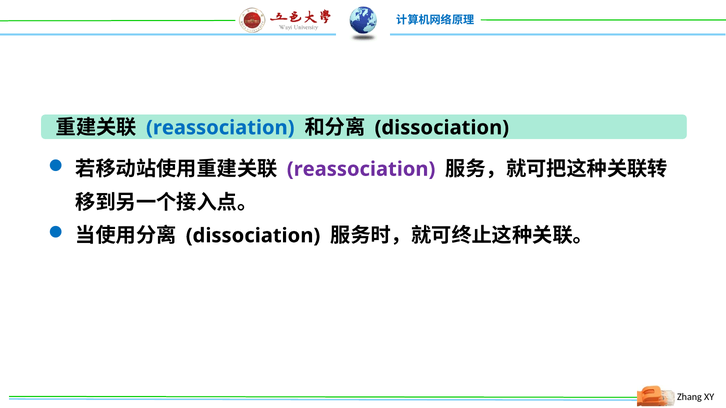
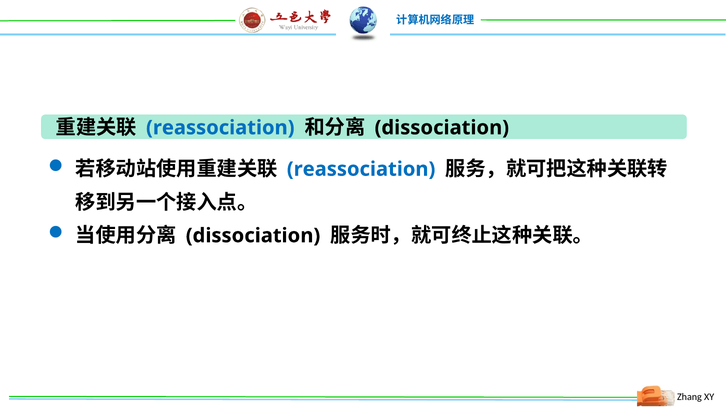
reassociation at (361, 169) colour: purple -> blue
